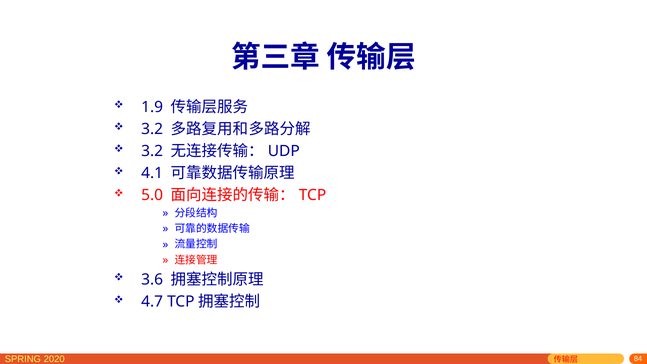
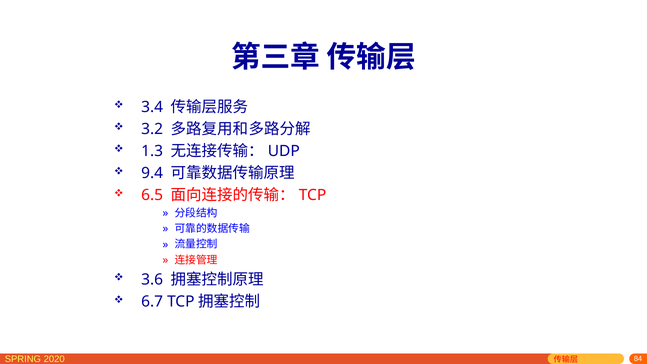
1.9: 1.9 -> 3.4
3.2 at (152, 151): 3.2 -> 1.3
4.1: 4.1 -> 9.4
5.0: 5.0 -> 6.5
4.7: 4.7 -> 6.7
